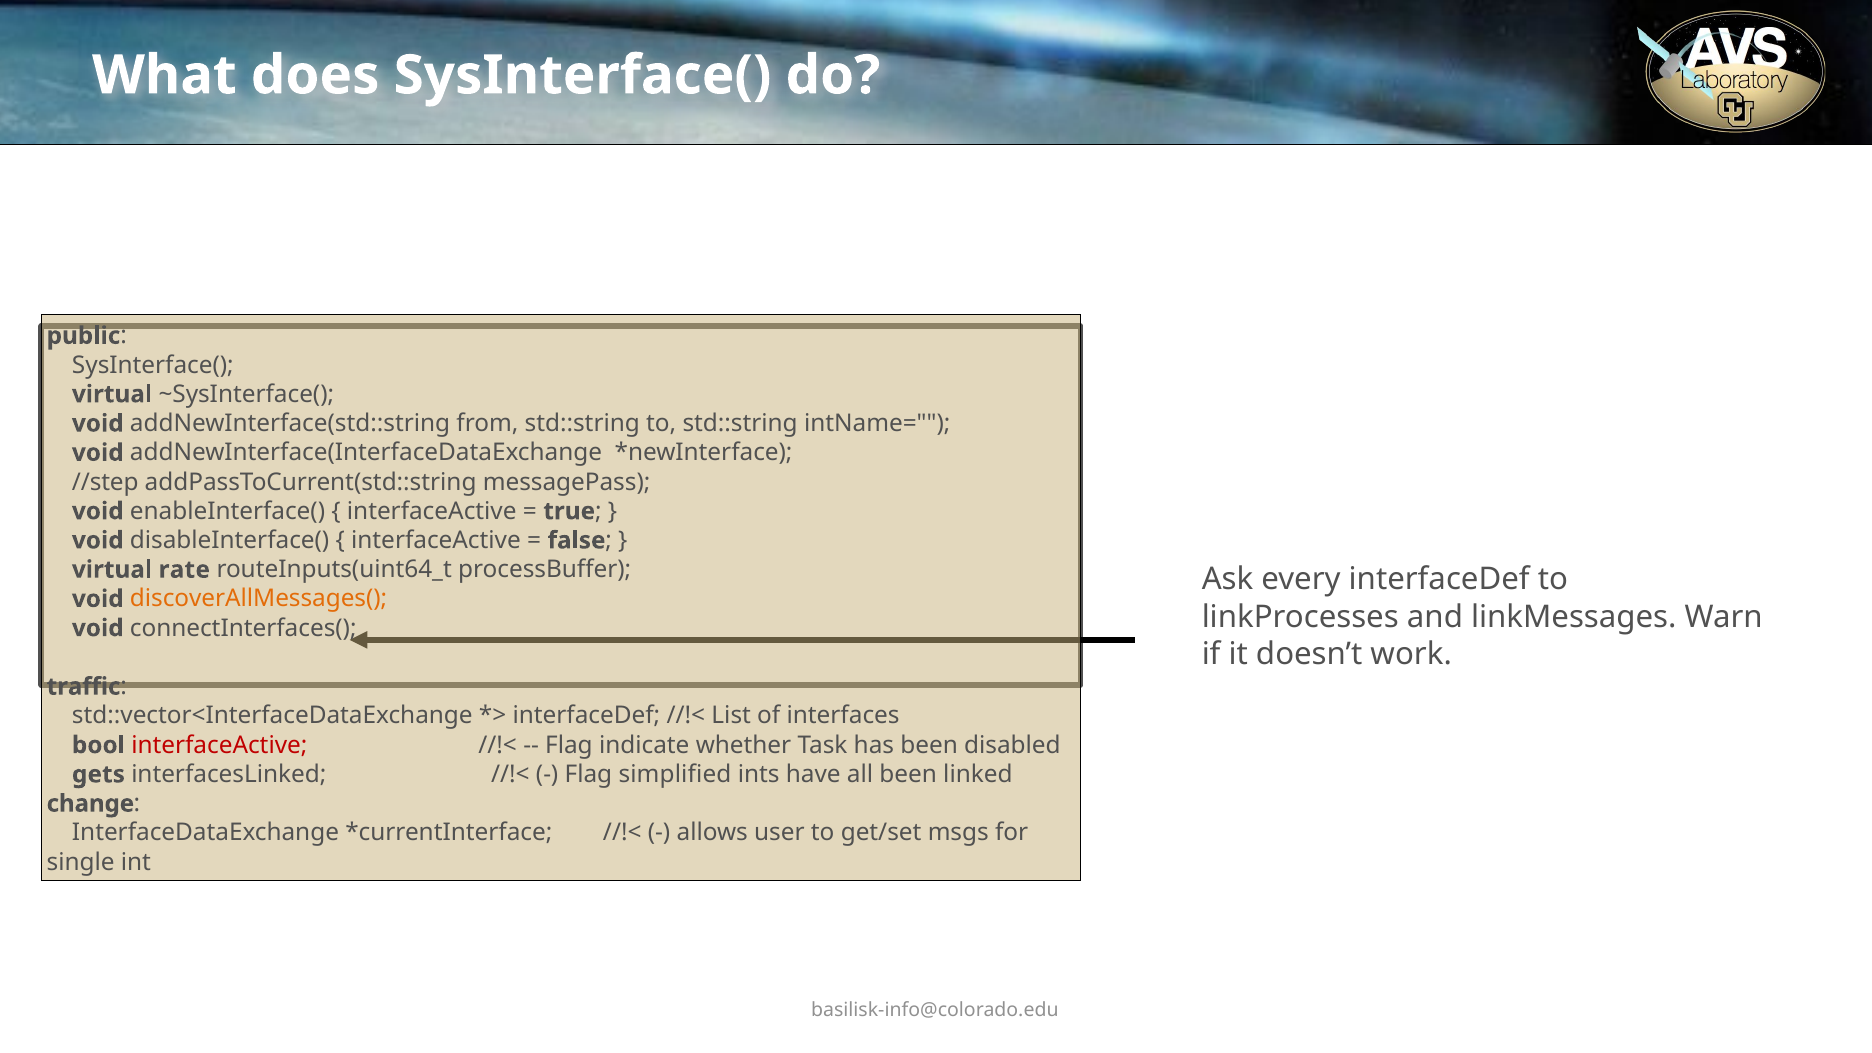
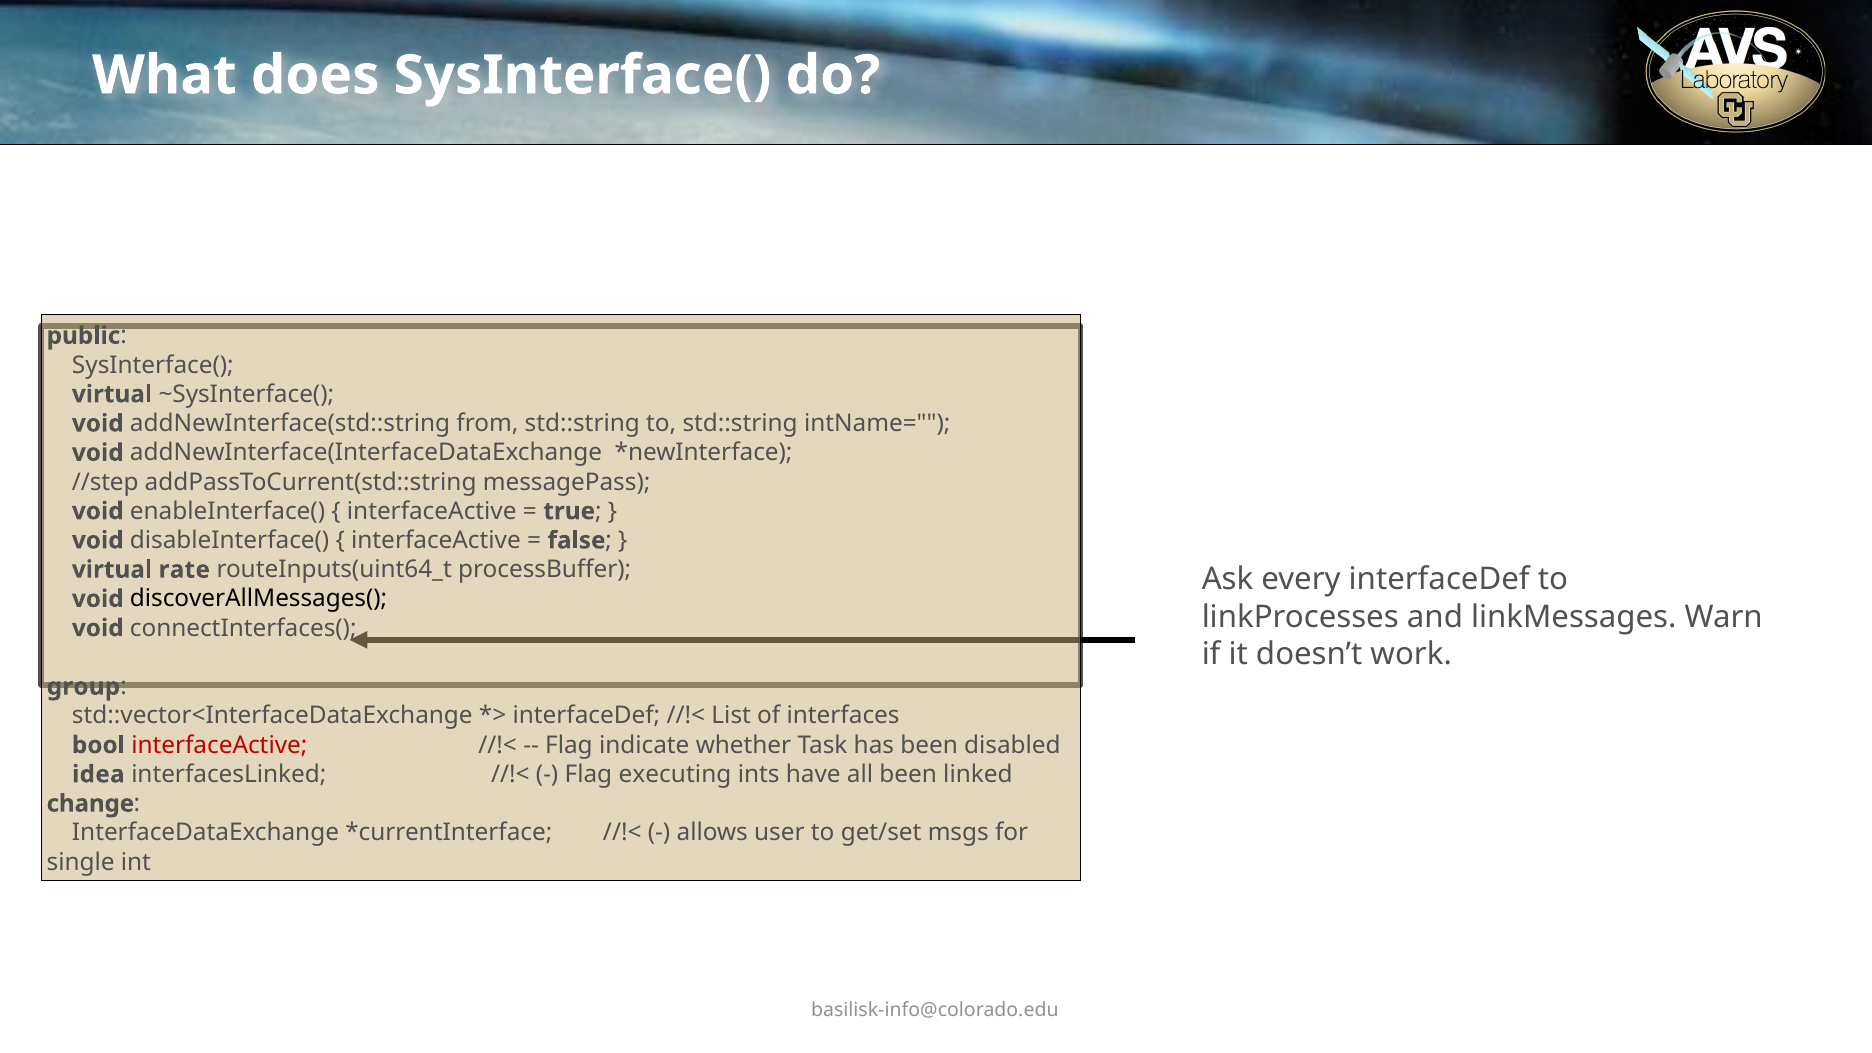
discoverAllMessages( colour: orange -> black
traffic: traffic -> group
gets: gets -> idea
simplified: simplified -> executing
